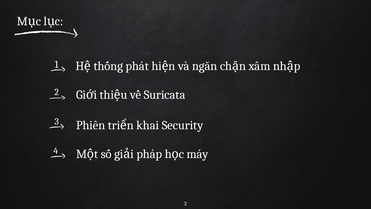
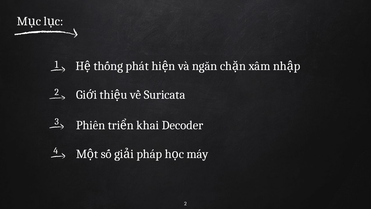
Security: Security -> Decoder
